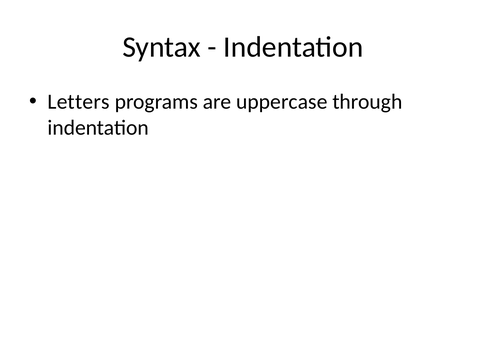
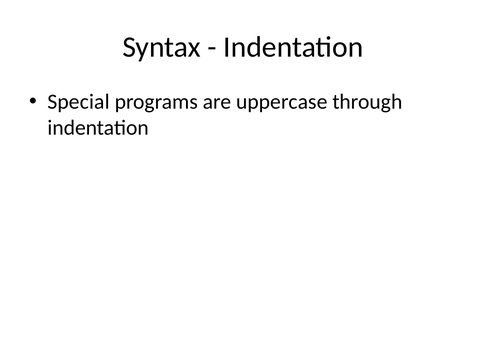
Letters: Letters -> Special
